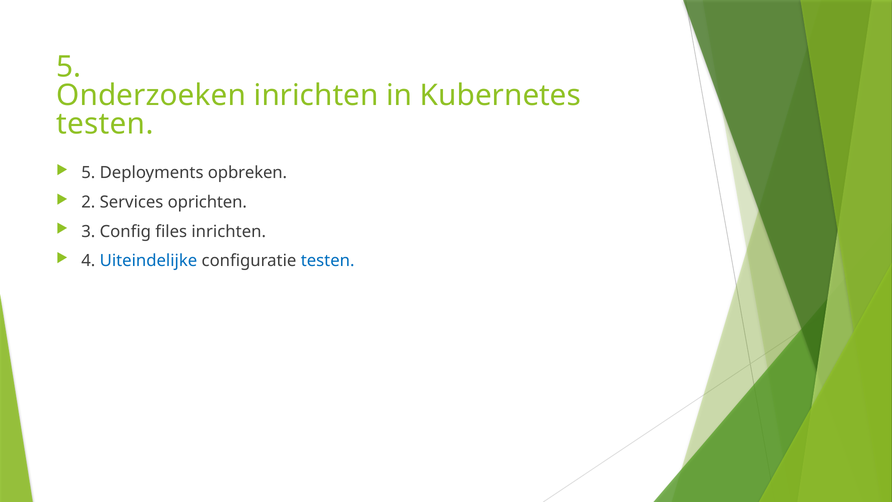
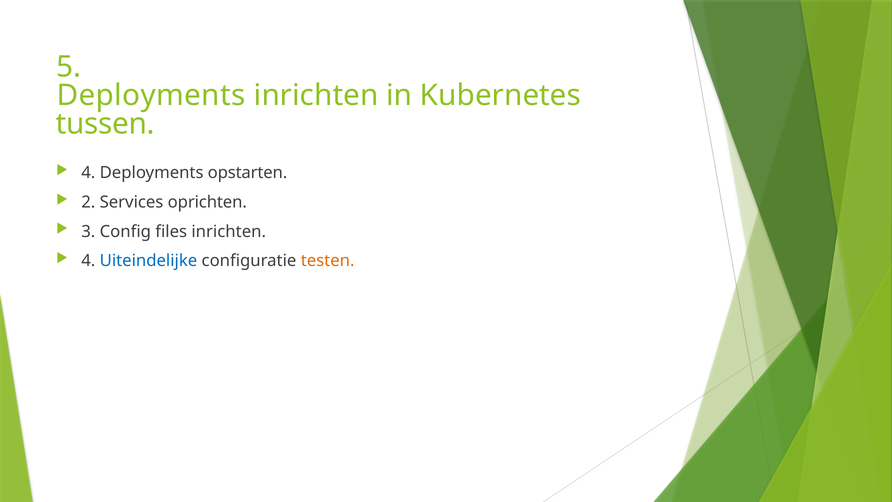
Onderzoeken at (151, 95): Onderzoeken -> Deployments
testen at (105, 124): testen -> tussen
5 at (88, 173): 5 -> 4
opbreken: opbreken -> opstarten
testen at (328, 261) colour: blue -> orange
